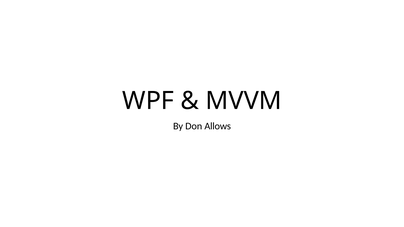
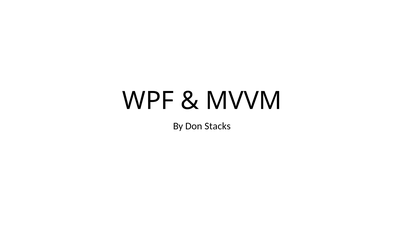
Allows: Allows -> Stacks
